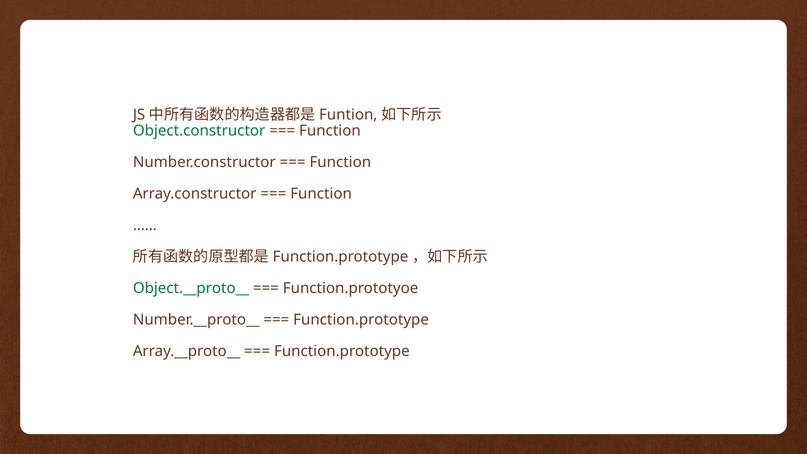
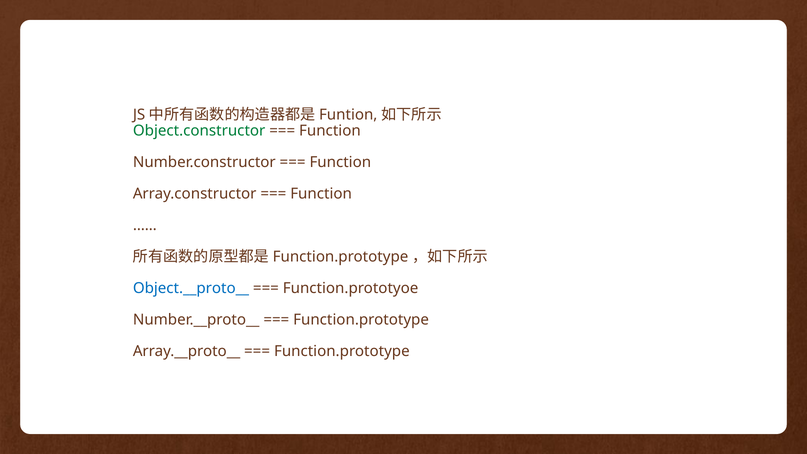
Object.__proto__ colour: green -> blue
